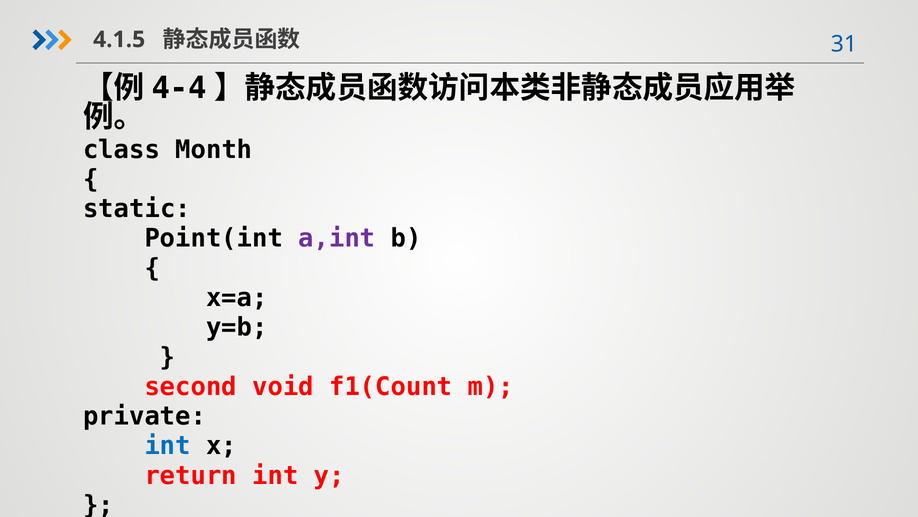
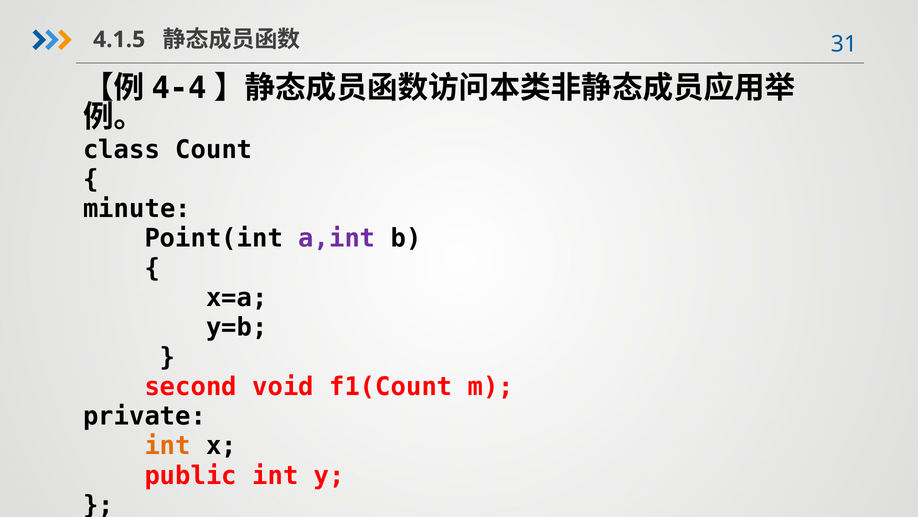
Month: Month -> Count
static: static -> minute
int at (168, 445) colour: blue -> orange
return: return -> public
